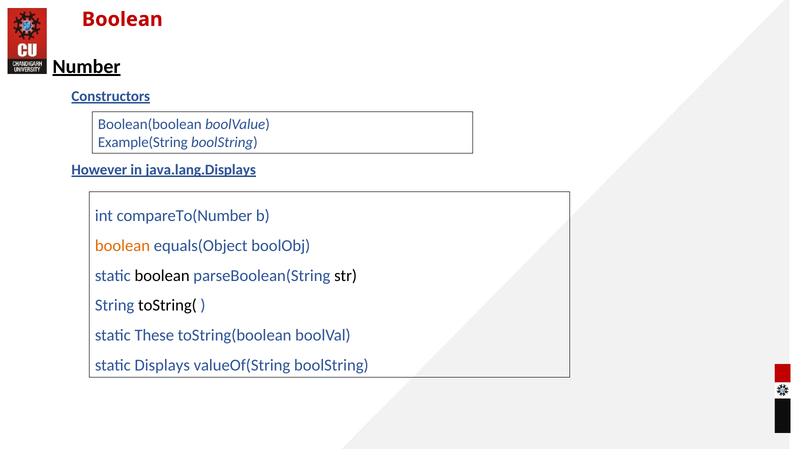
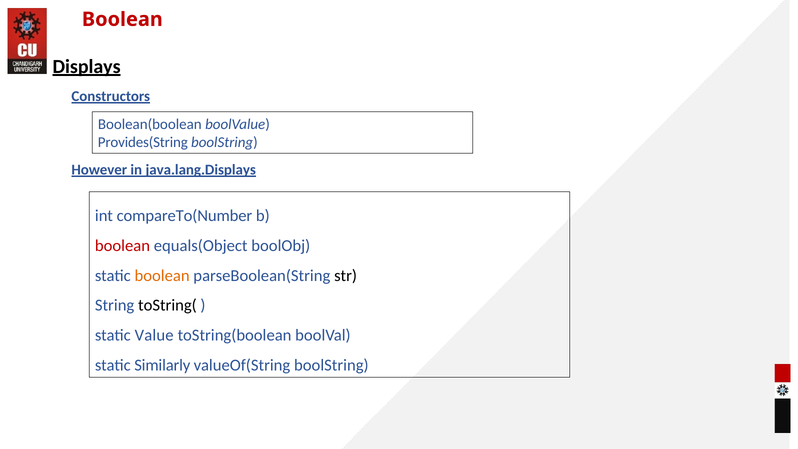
Number: Number -> Displays
Example(String: Example(String -> Provides(String
boolean at (123, 246) colour: orange -> red
boolean at (162, 275) colour: black -> orange
These: These -> Value
Displays: Displays -> Similarly
